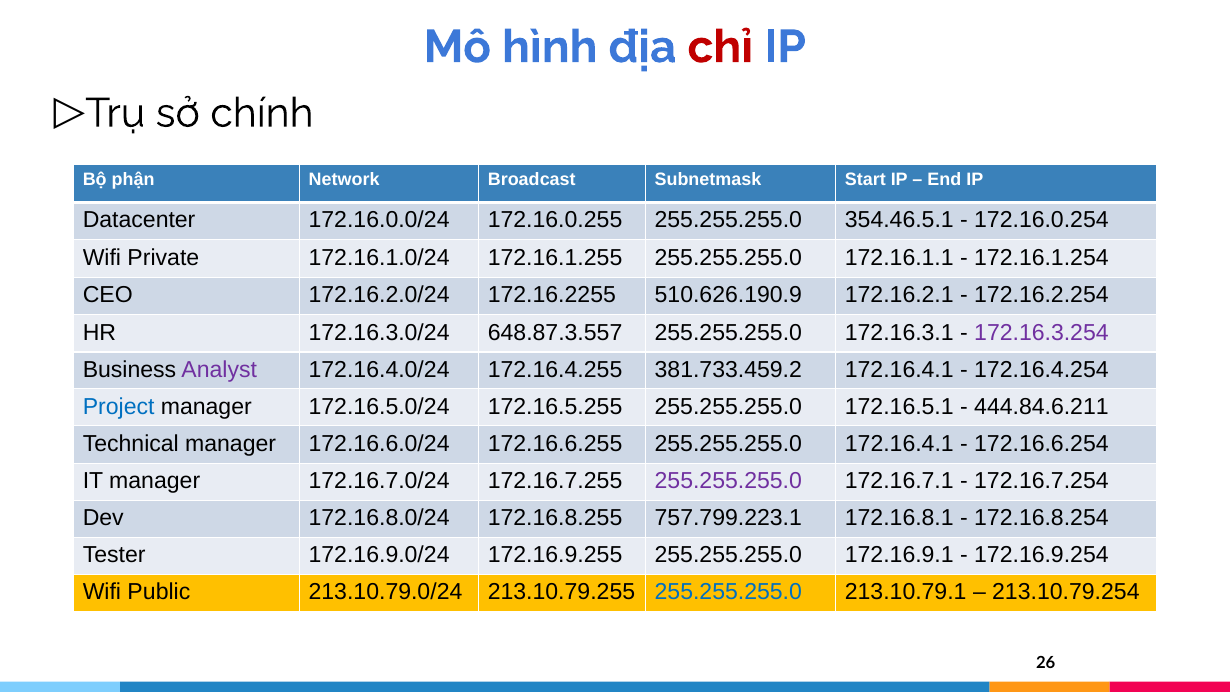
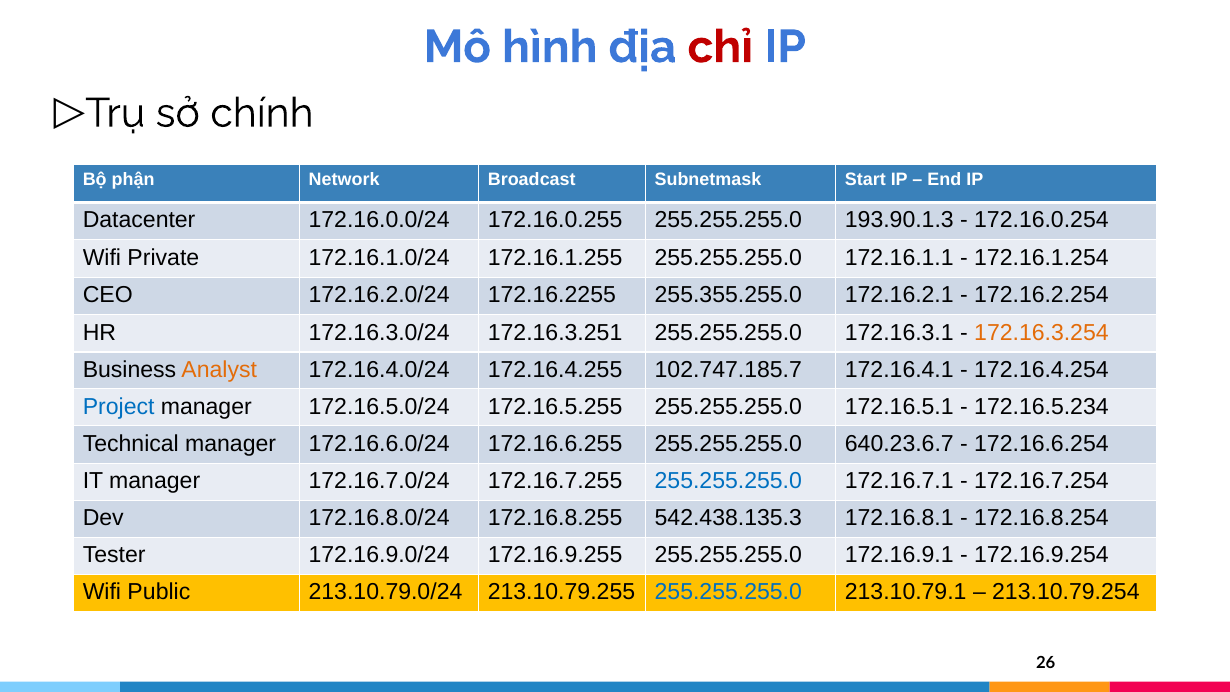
354.46.5.1: 354.46.5.1 -> 193.90.1.3
510.626.190.9: 510.626.190.9 -> 255.355.255.0
648.87.3.557: 648.87.3.557 -> 172.16.3.251
172.16.3.254 colour: purple -> orange
Analyst colour: purple -> orange
381.733.459.2: 381.733.459.2 -> 102.747.185.7
444.84.6.211: 444.84.6.211 -> 172.16.5.234
255.255.255.0 172.16.4.1: 172.16.4.1 -> 640.23.6.7
255.255.255.0 at (728, 481) colour: purple -> blue
757.799.223.1: 757.799.223.1 -> 542.438.135.3
